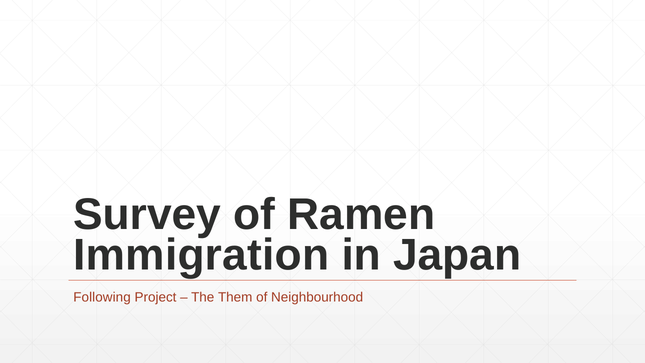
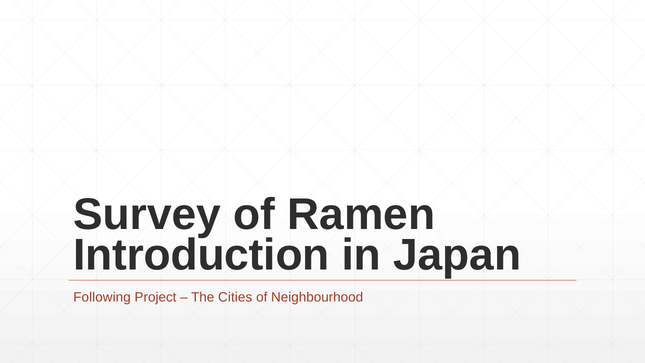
Immigration: Immigration -> Introduction
Them: Them -> Cities
